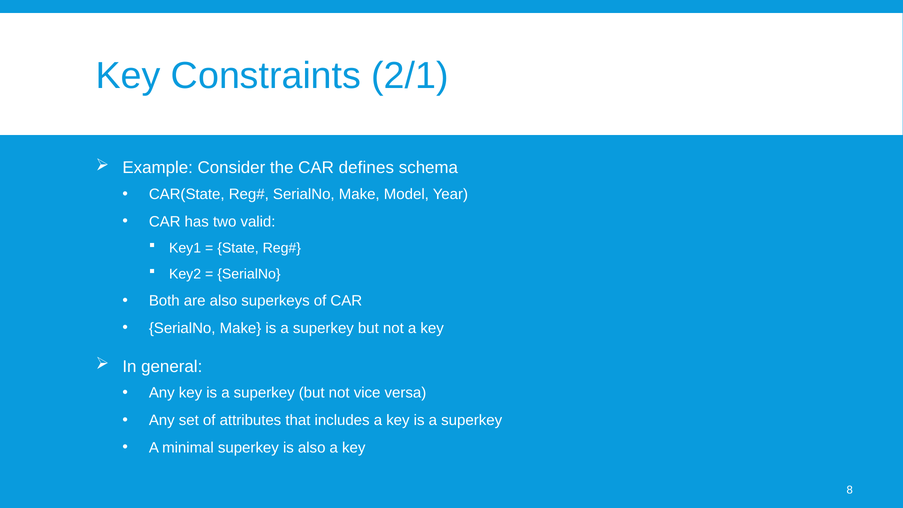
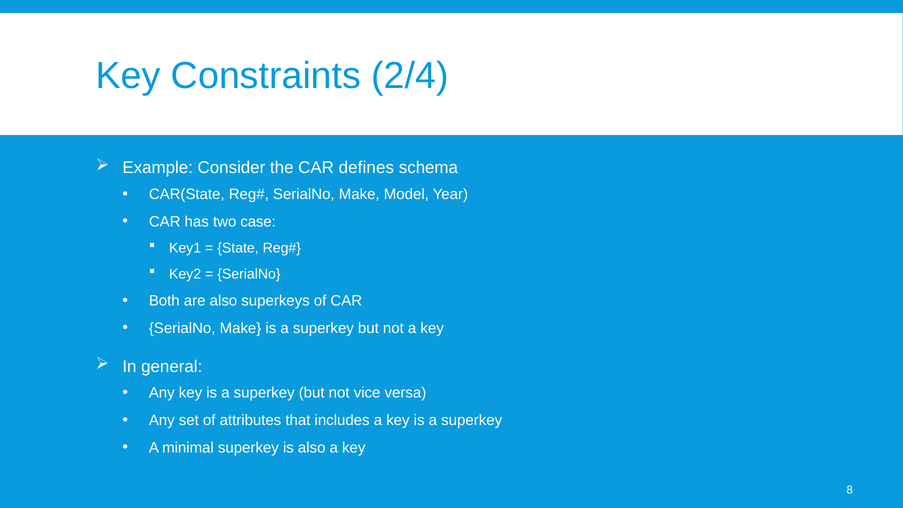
2/1: 2/1 -> 2/4
valid: valid -> case
